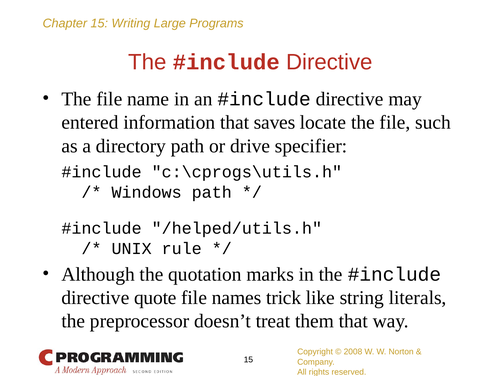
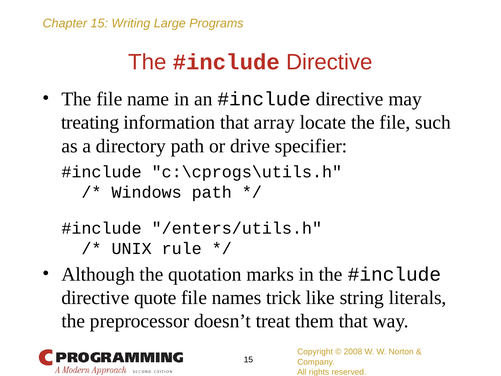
entered: entered -> treating
saves: saves -> array
/helped/utils.h: /helped/utils.h -> /enters/utils.h
